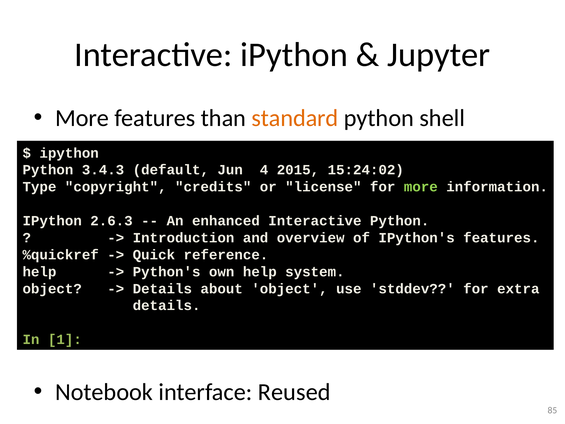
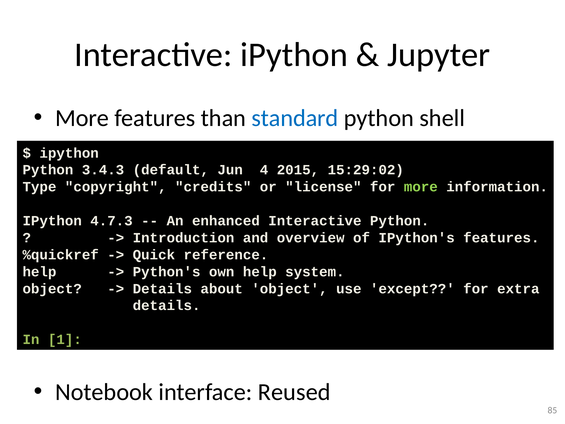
standard colour: orange -> blue
15:24:02: 15:24:02 -> 15:29:02
2.6.3: 2.6.3 -> 4.7.3
stddev: stddev -> except
